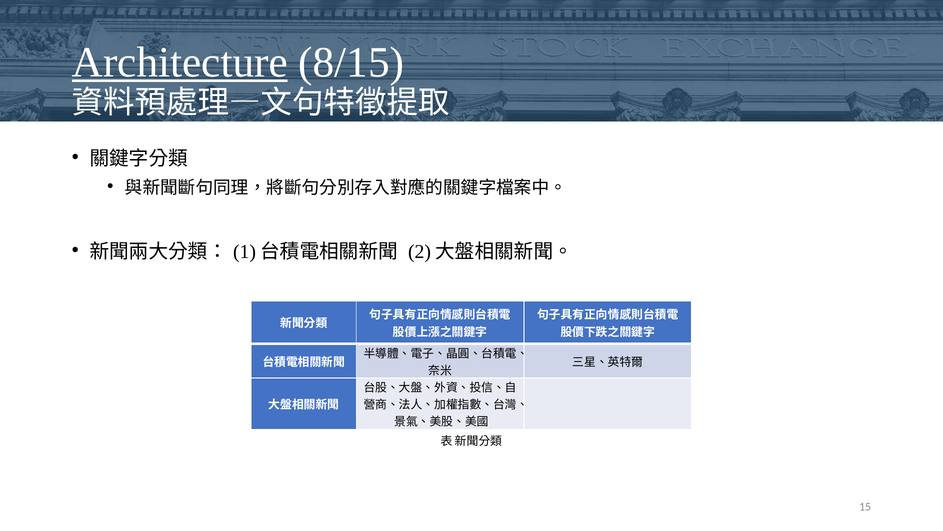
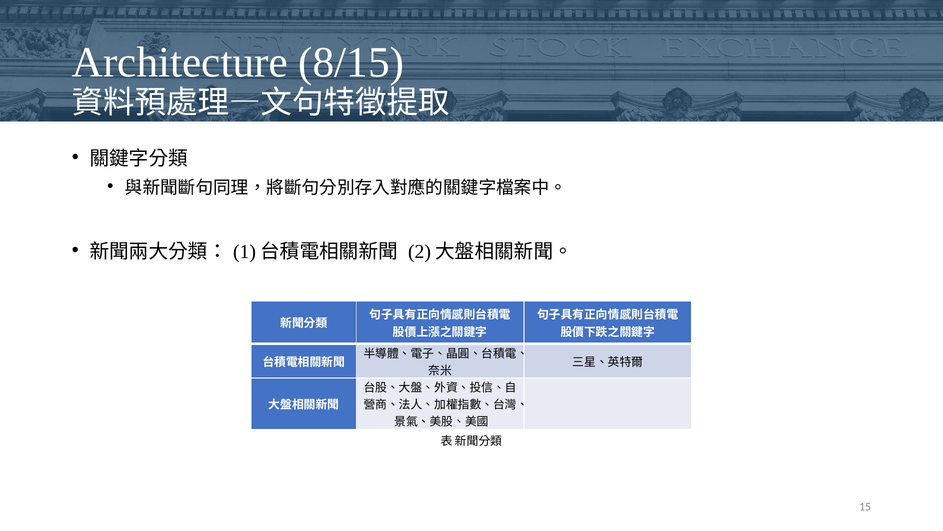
Architecture underline: present -> none
